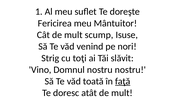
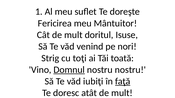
scump: scump -> doritul
slăvit: slăvit -> toată
Domnul underline: none -> present
toată: toată -> iubiţi
